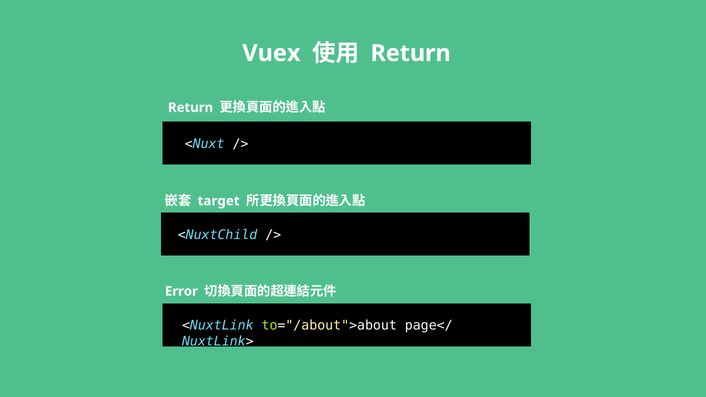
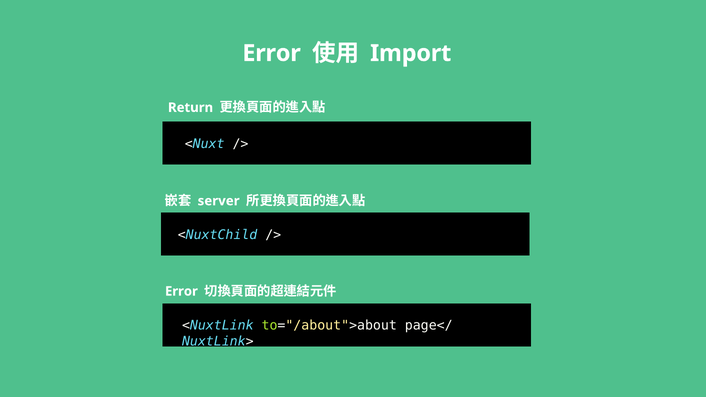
Vuex at (271, 53): Vuex -> Error
Return at (411, 53): Return -> Import
target: target -> server
